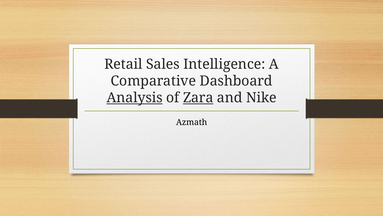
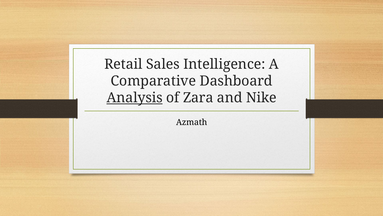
Zara underline: present -> none
